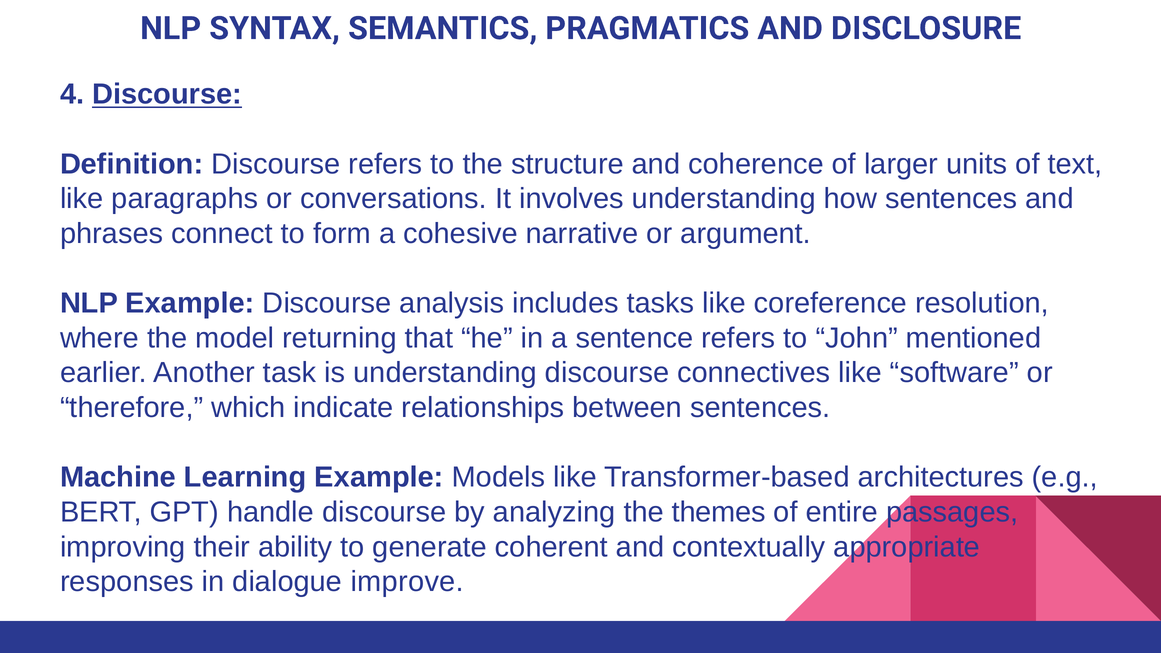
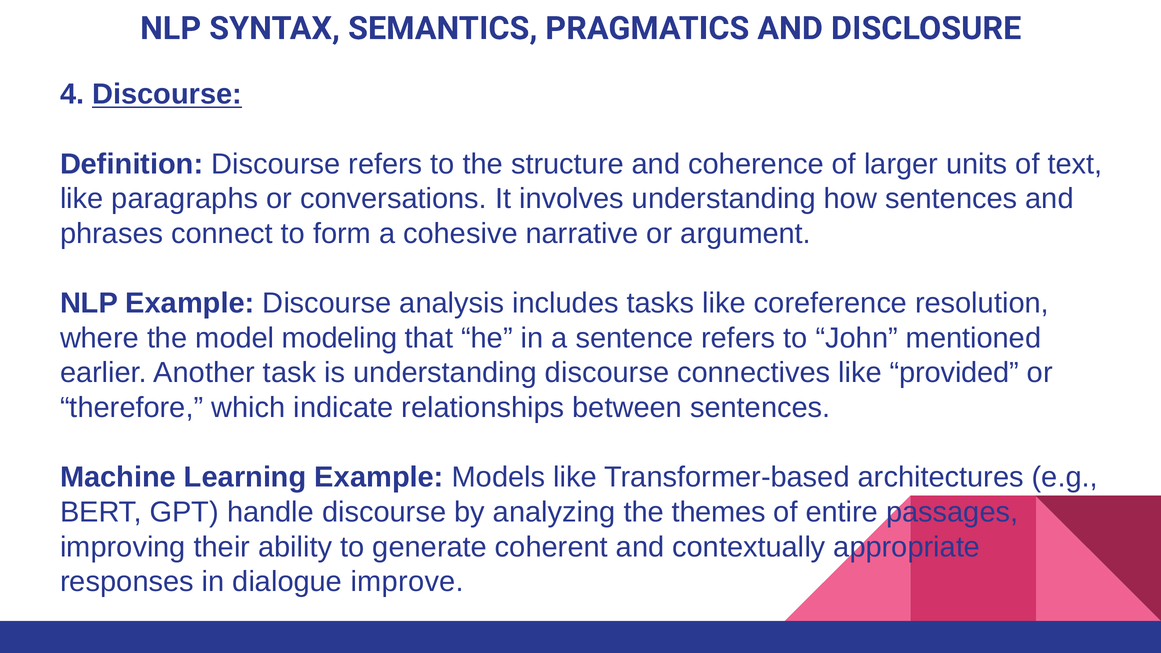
returning: returning -> modeling
software: software -> provided
